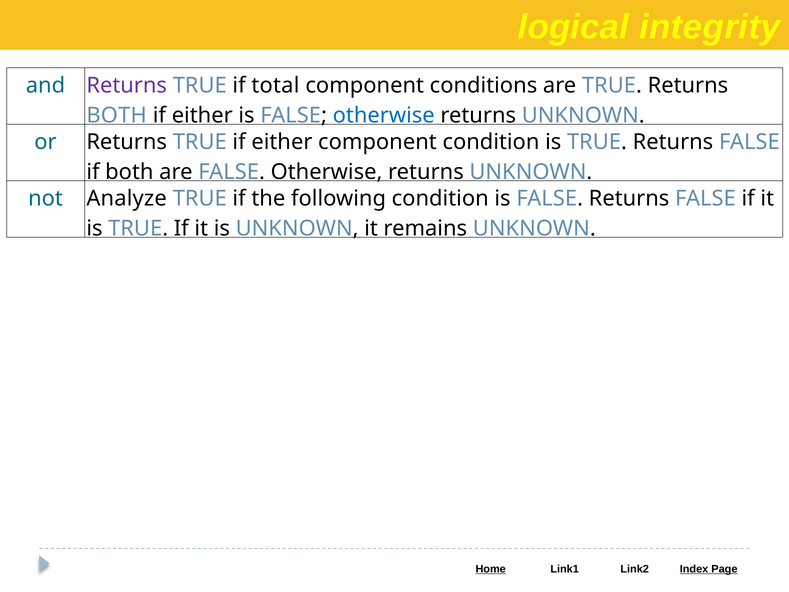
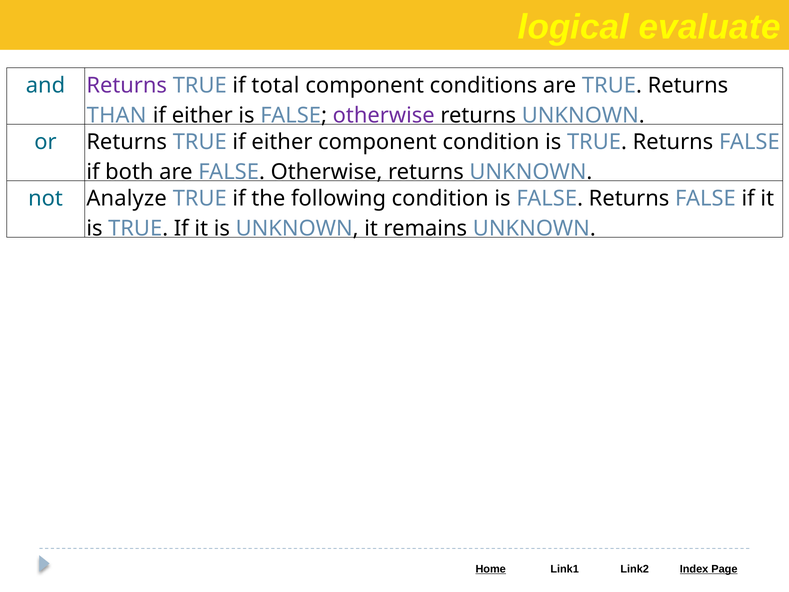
integrity: integrity -> evaluate
BOTH at (117, 116): BOTH -> THAN
otherwise at (384, 116) colour: blue -> purple
